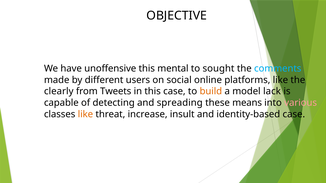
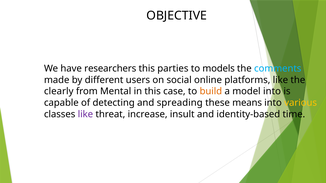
unoffensive: unoffensive -> researchers
mental: mental -> parties
sought: sought -> models
Tweets: Tweets -> Mental
model lack: lack -> into
various colour: pink -> yellow
like at (85, 114) colour: orange -> purple
identity-based case: case -> time
